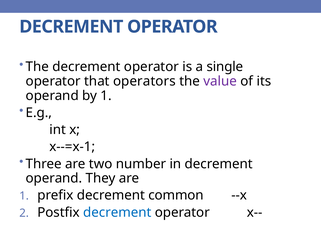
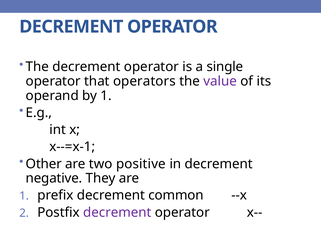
Three: Three -> Other
number: number -> positive
operand at (54, 178): operand -> negative
decrement at (117, 212) colour: blue -> purple
